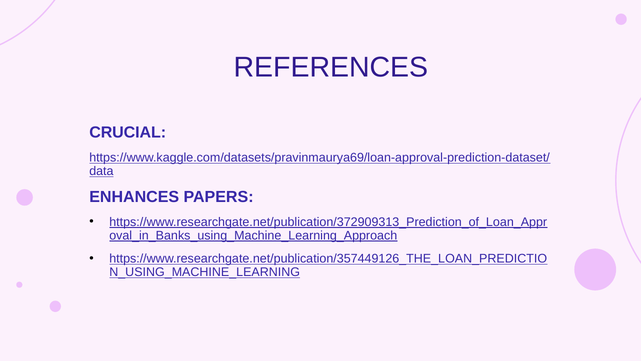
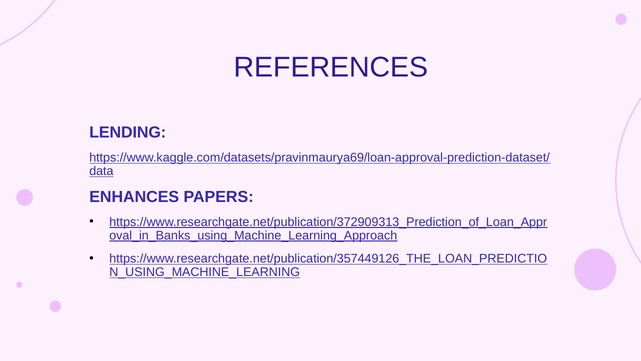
CRUCIAL: CRUCIAL -> LENDING
